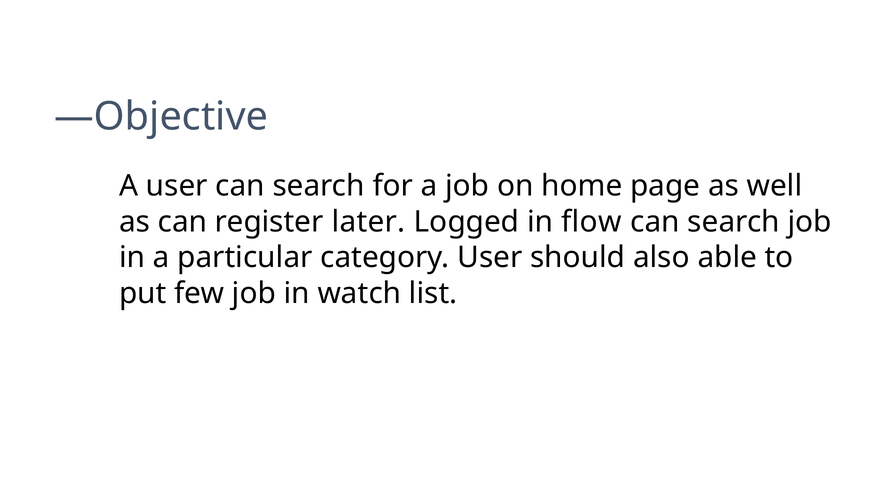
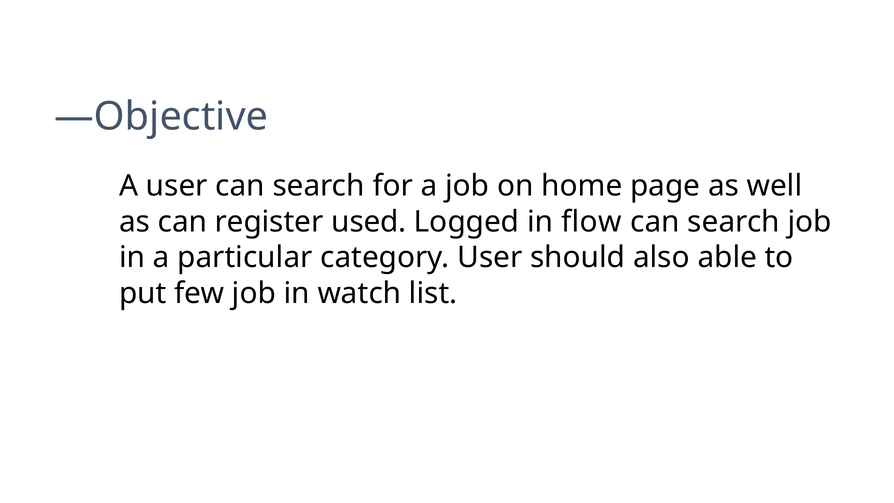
later: later -> used
